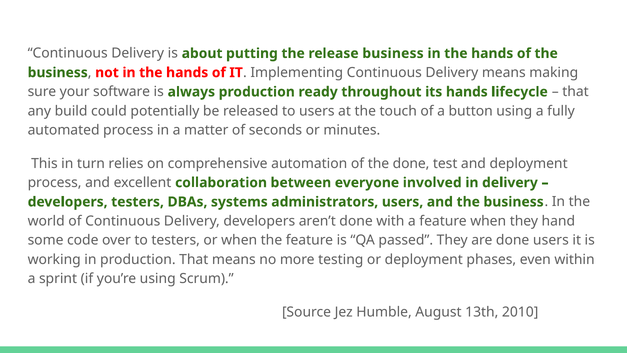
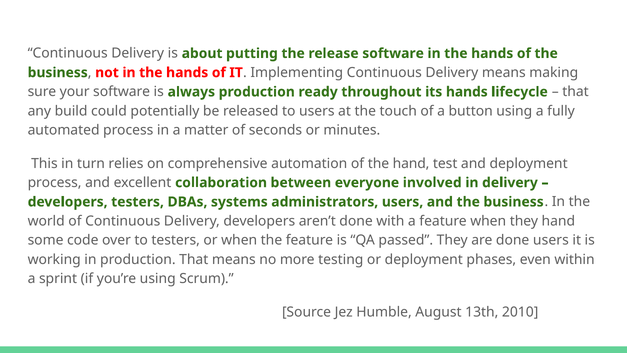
release business: business -> software
the done: done -> hand
